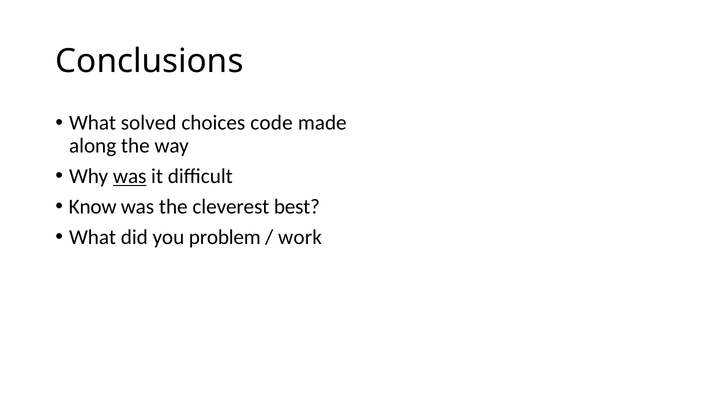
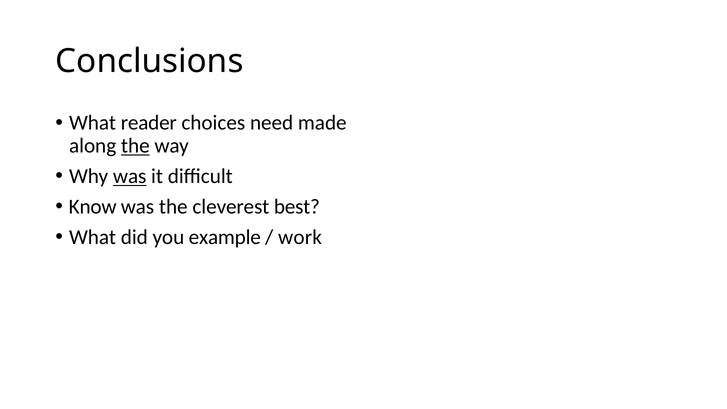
solved: solved -> reader
code: code -> need
the at (135, 146) underline: none -> present
problem: problem -> example
